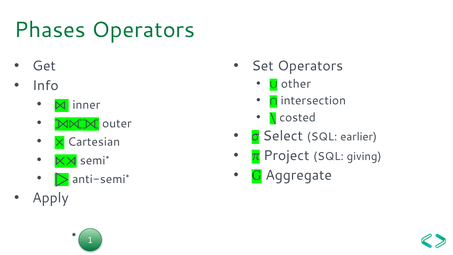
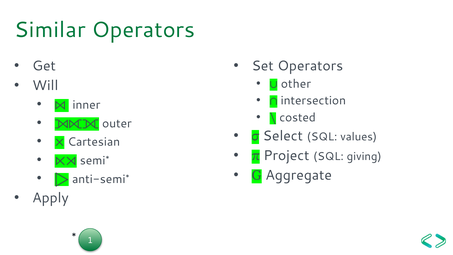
Phases: Phases -> Similar
Info: Info -> Will
earlier: earlier -> values
